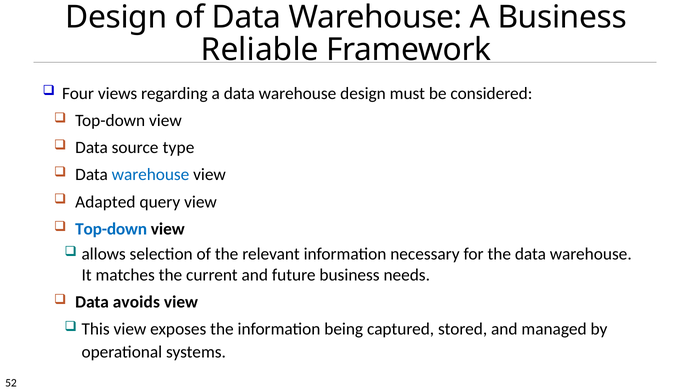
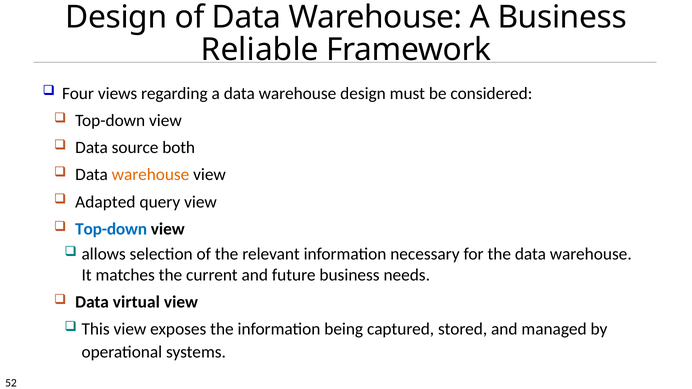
type: type -> both
warehouse at (150, 175) colour: blue -> orange
avoids: avoids -> virtual
